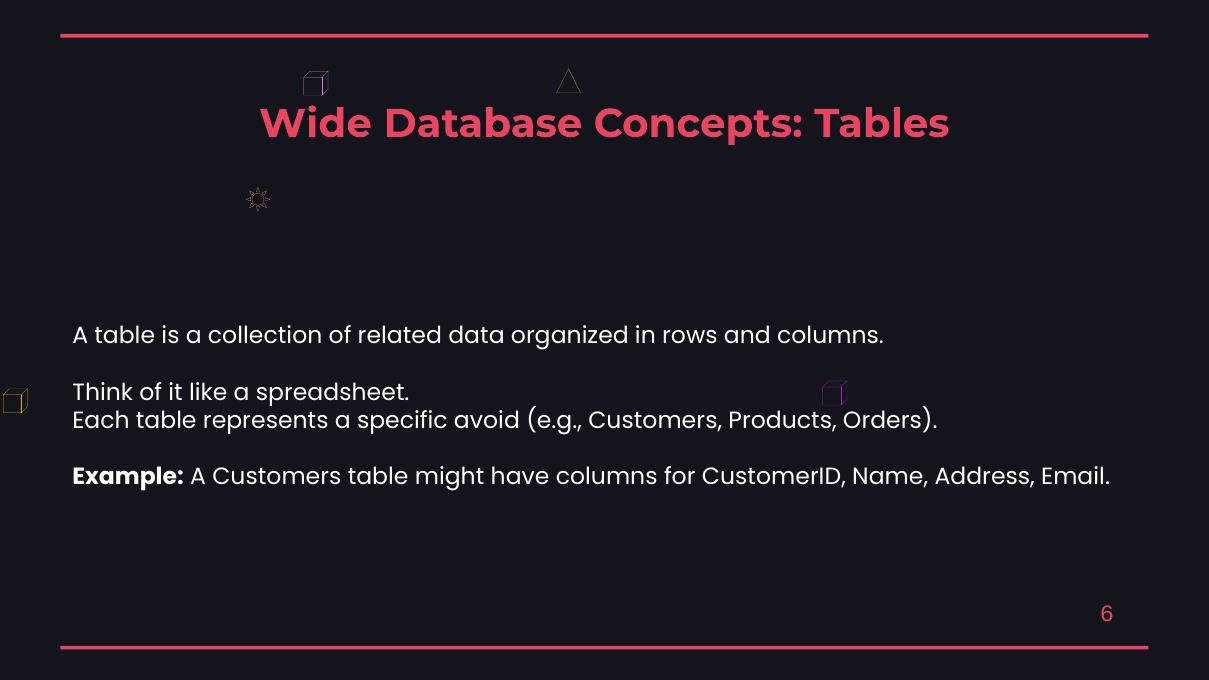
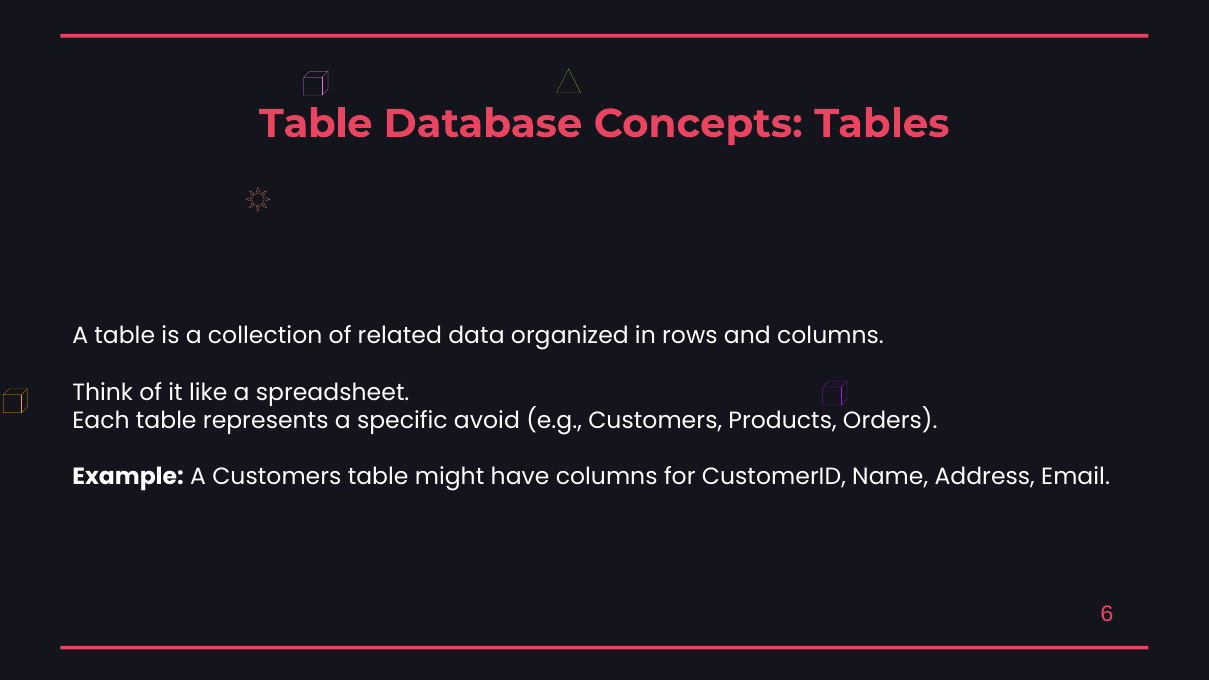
Wide at (316, 124): Wide -> Table
